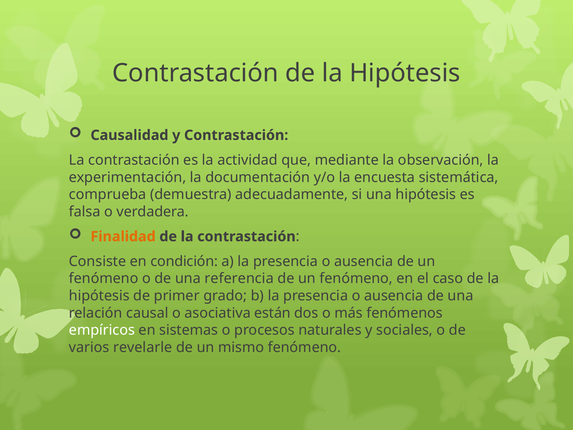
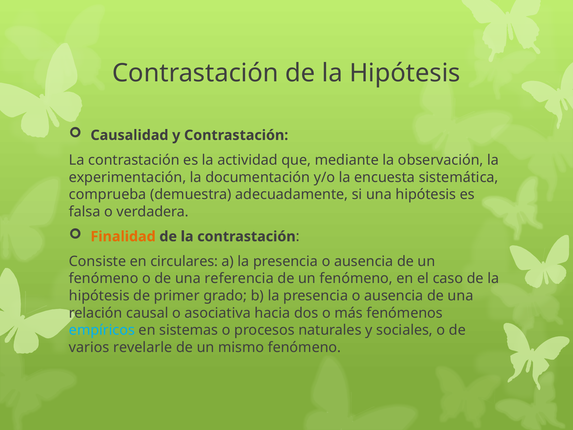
condición: condición -> circulares
están: están -> hacia
empíricos colour: white -> light blue
